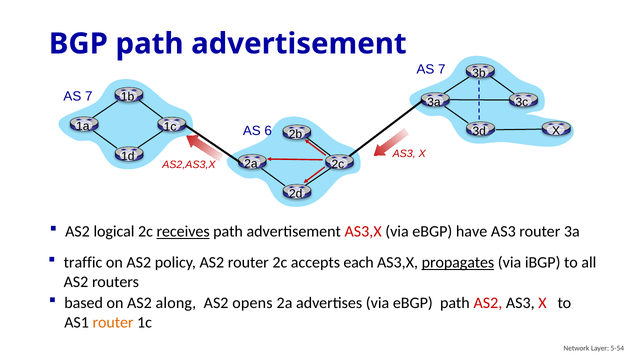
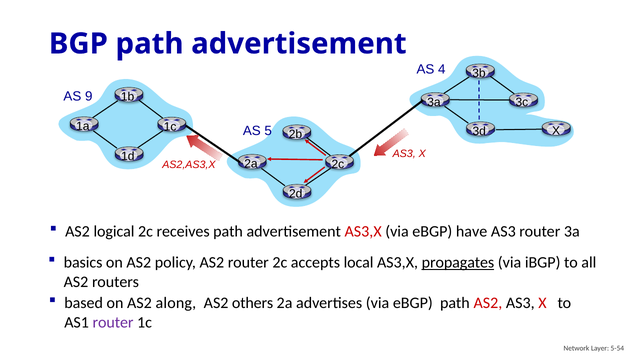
7 at (442, 69): 7 -> 4
7 at (89, 96): 7 -> 9
6: 6 -> 5
receives underline: present -> none
traffic: traffic -> basics
each: each -> local
opens: opens -> others
router at (113, 323) colour: orange -> purple
